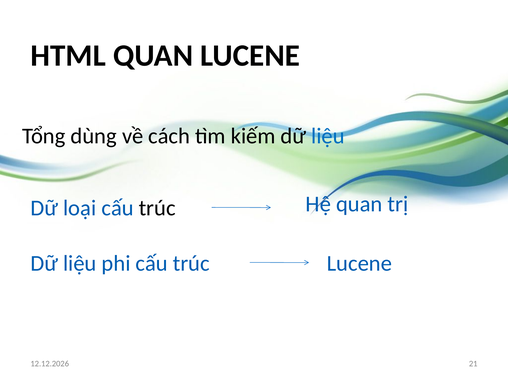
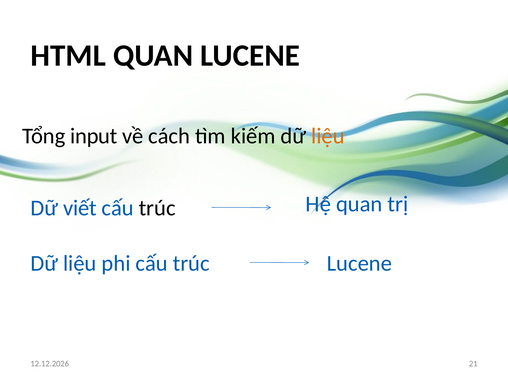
dùng: dùng -> input
liệu at (328, 136) colour: blue -> orange
loại: loại -> viết
